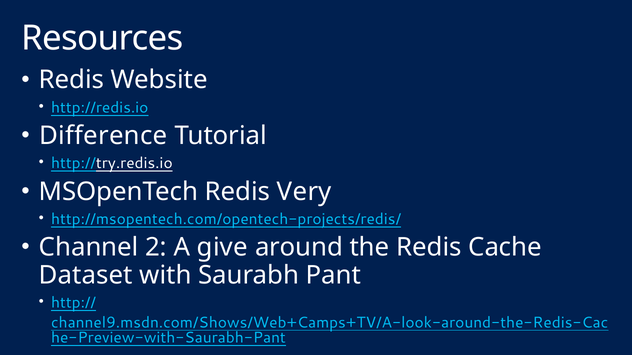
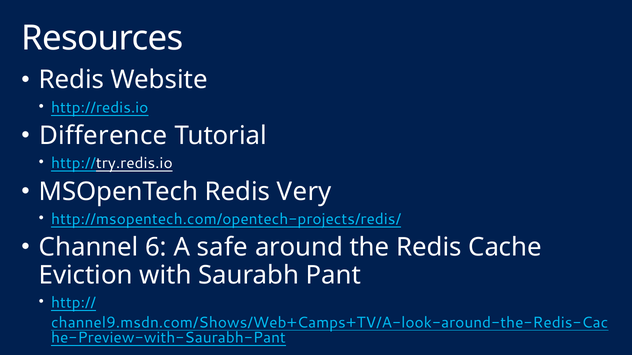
2: 2 -> 6
give: give -> safe
Dataset: Dataset -> Eviction
